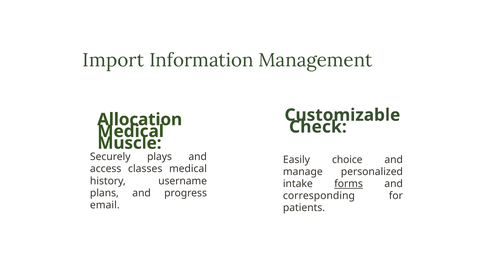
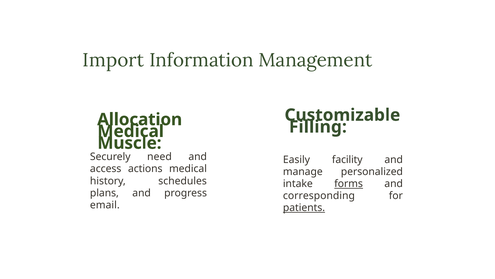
Check: Check -> Filling
plays: plays -> need
choice: choice -> facility
classes: classes -> actions
username: username -> schedules
patients underline: none -> present
